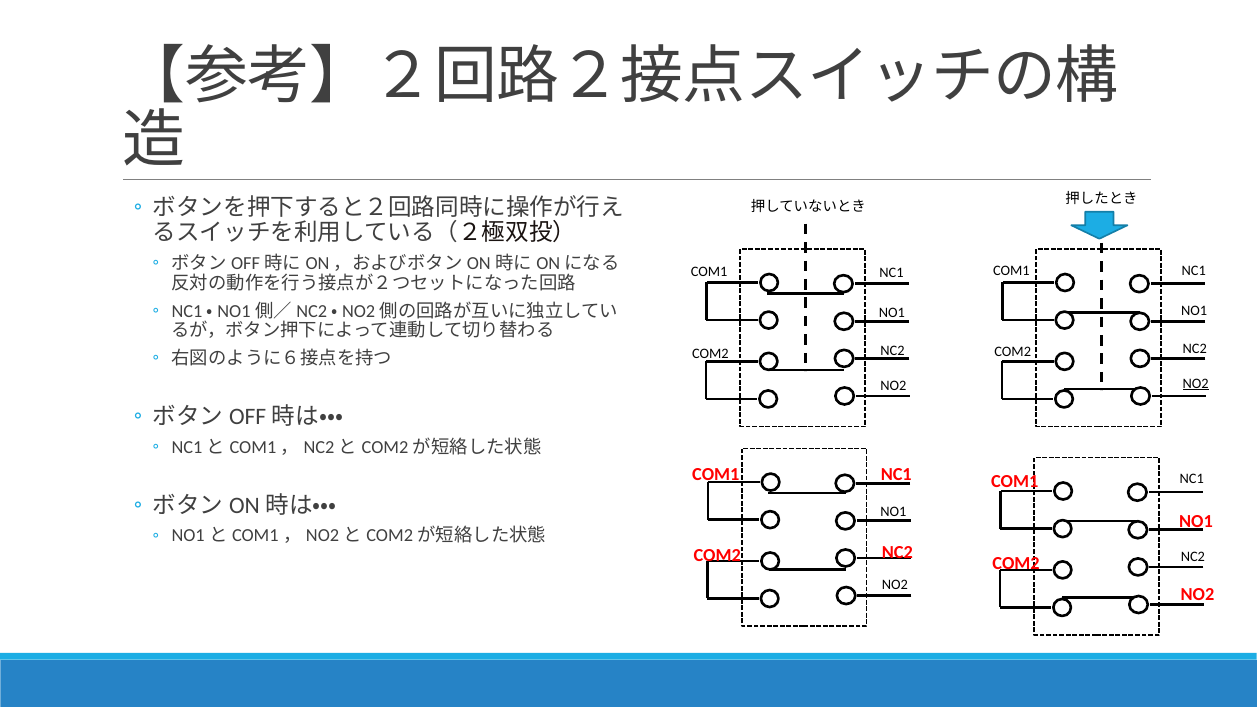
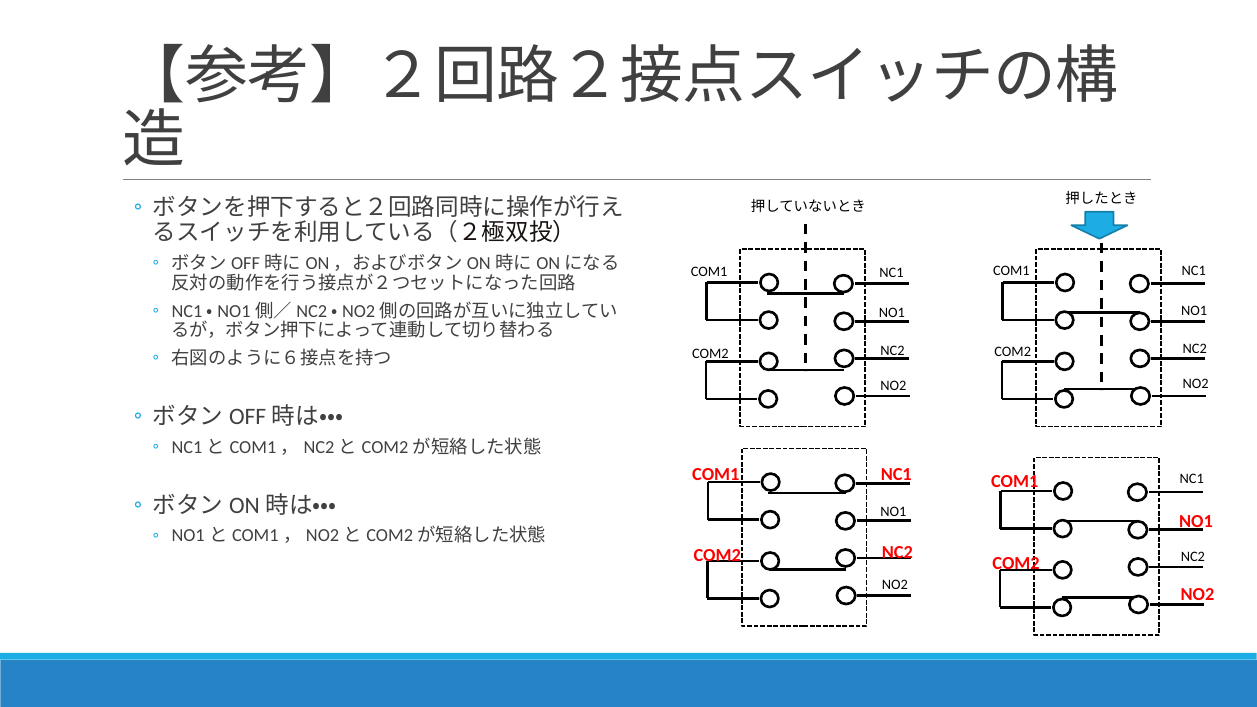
NO2 at (1196, 384) underline: present -> none
